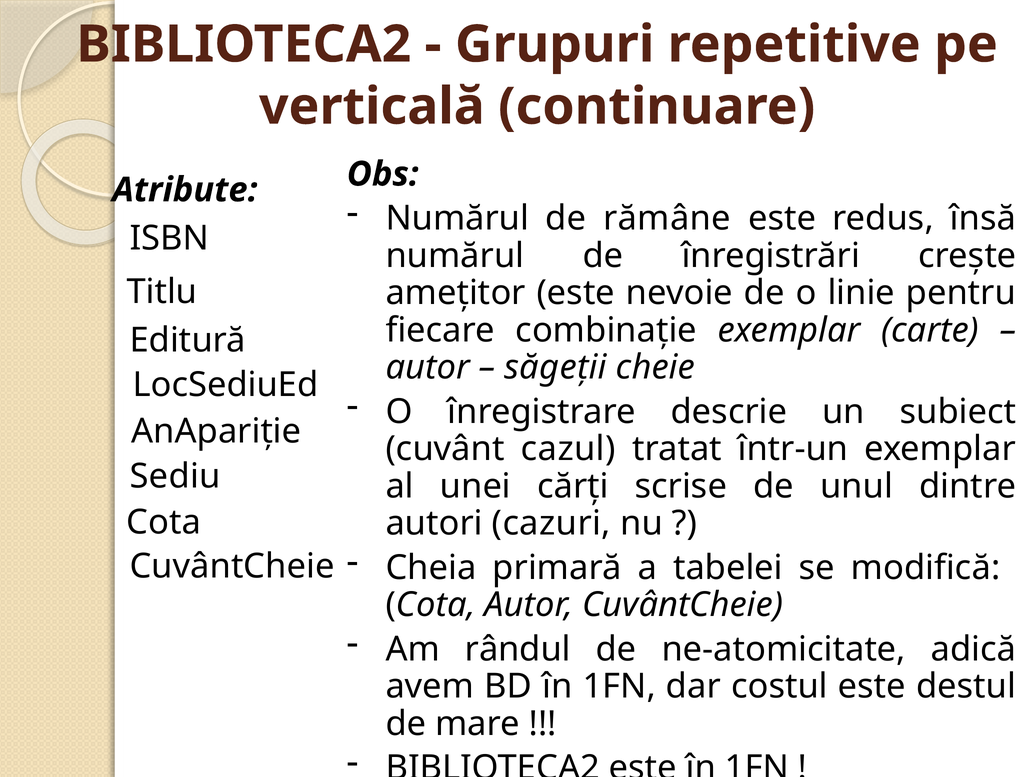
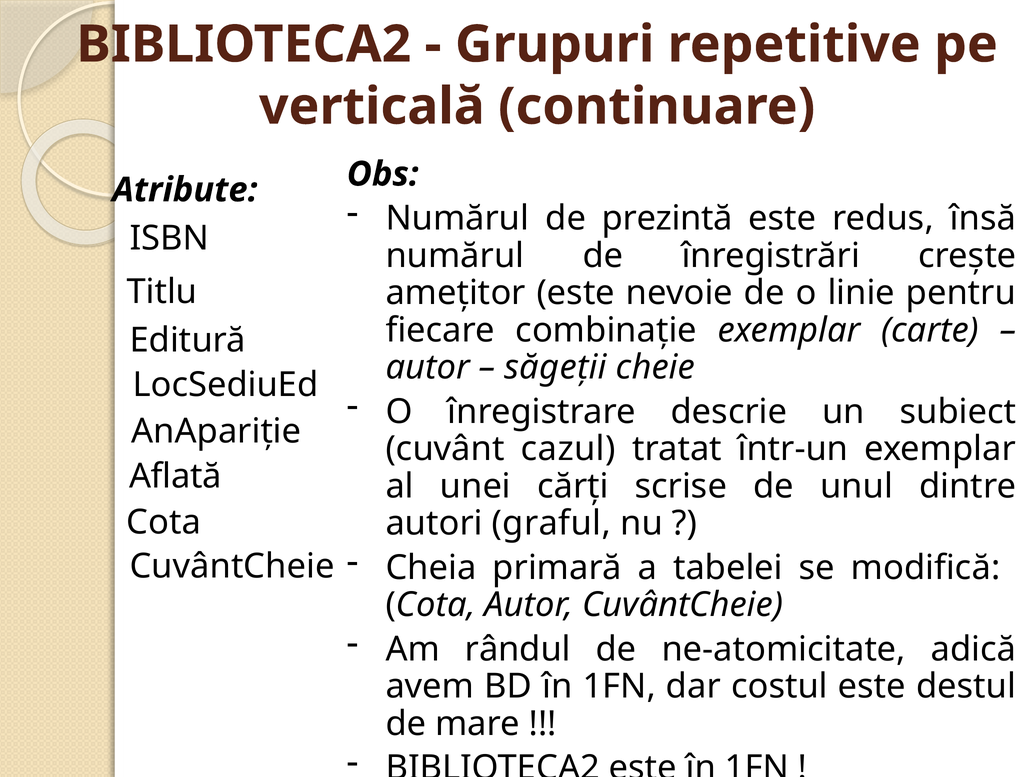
rămâne: rămâne -> prezintă
Sediu: Sediu -> Aflată
cazuri: cazuri -> graful
